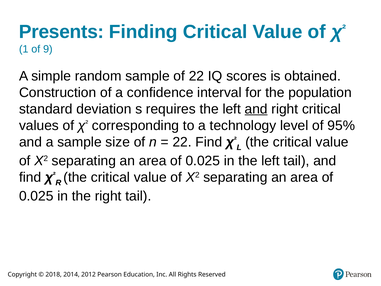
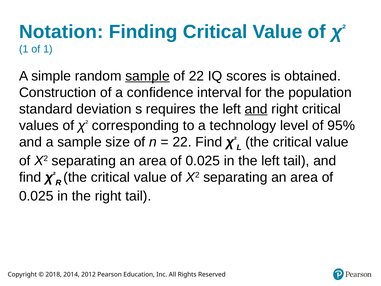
Presents: Presents -> Notation
of 9: 9 -> 1
sample at (147, 76) underline: none -> present
